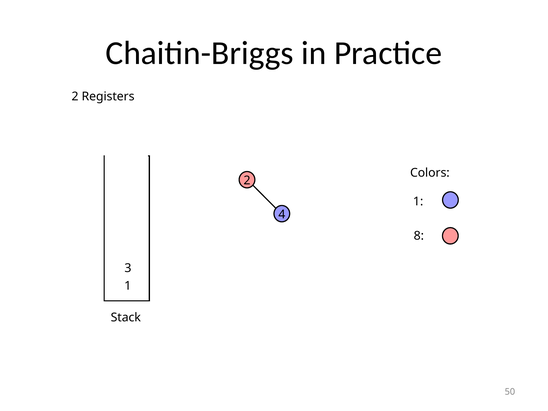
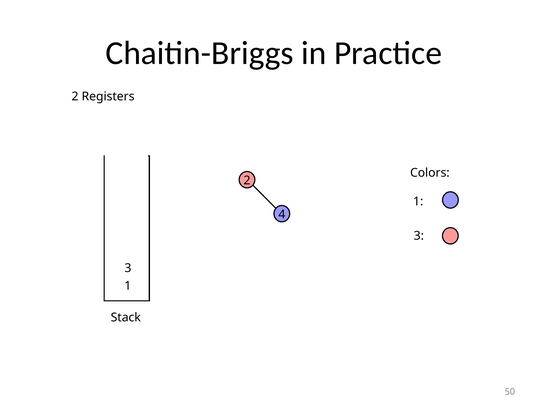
8 at (419, 236): 8 -> 3
